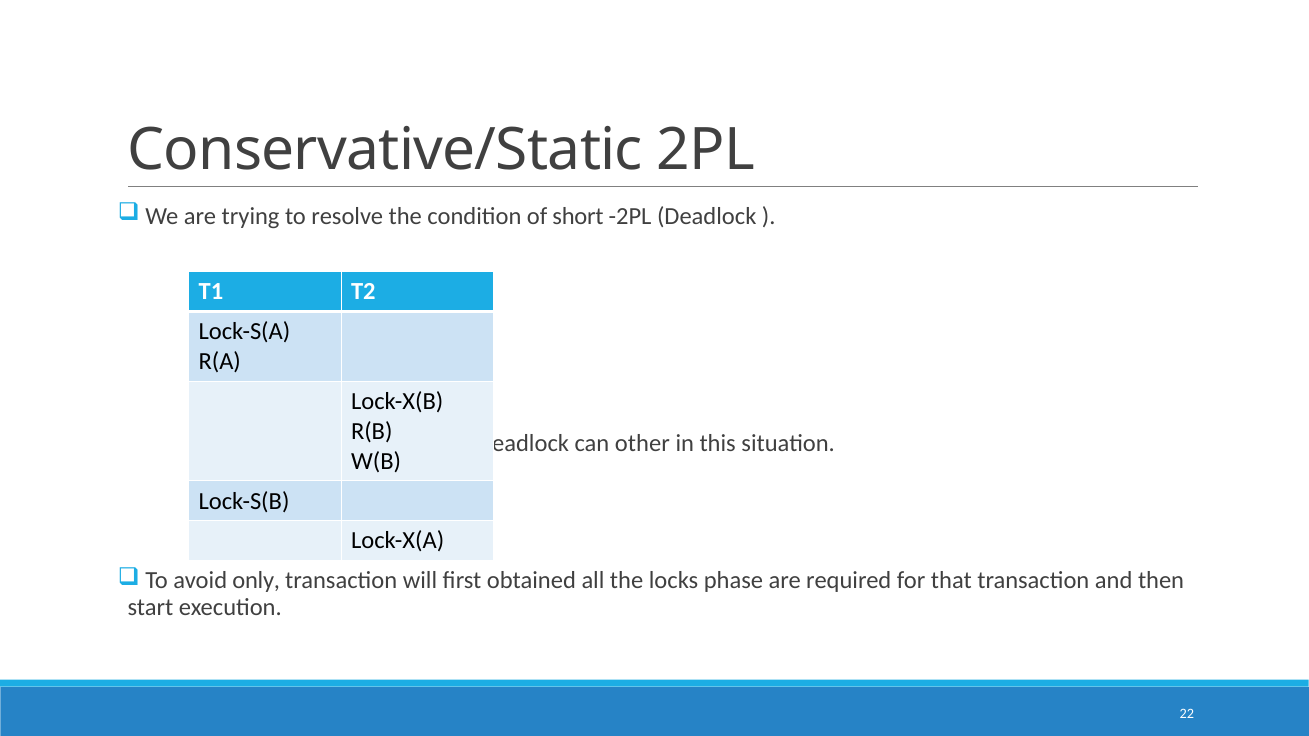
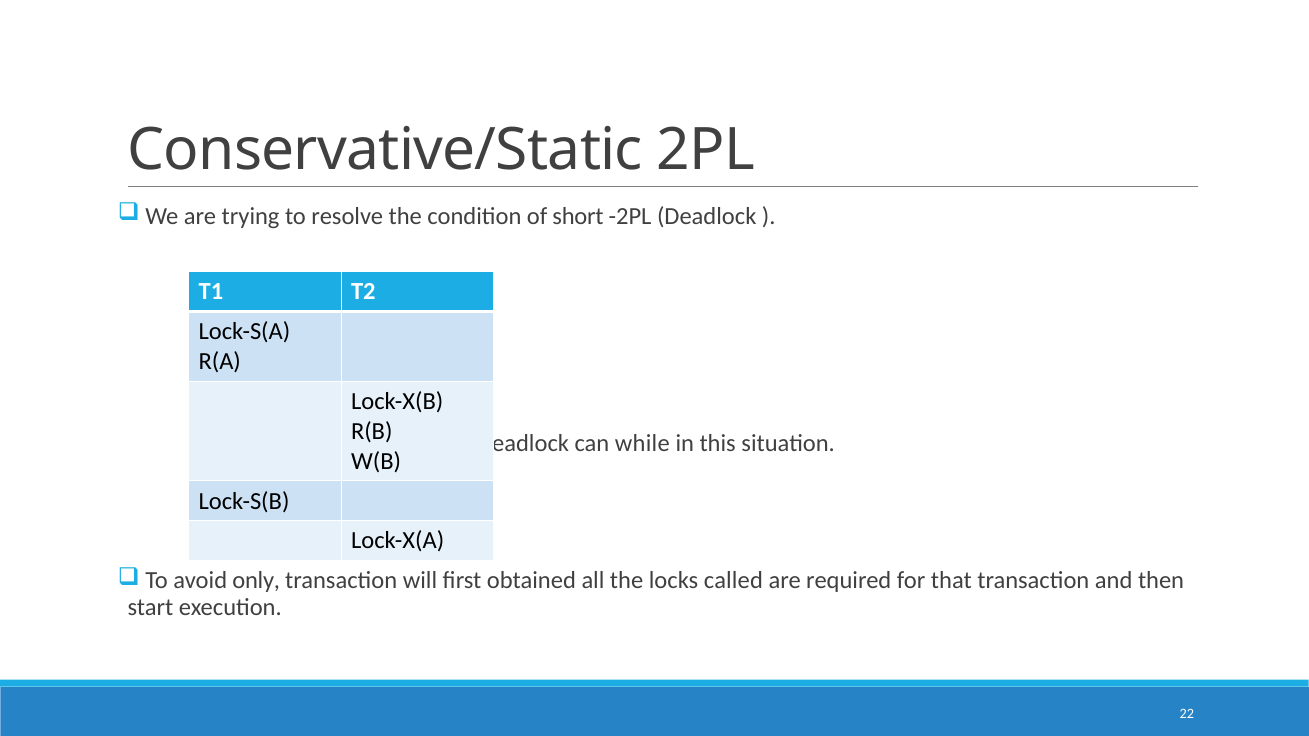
other: other -> while
phase: phase -> called
